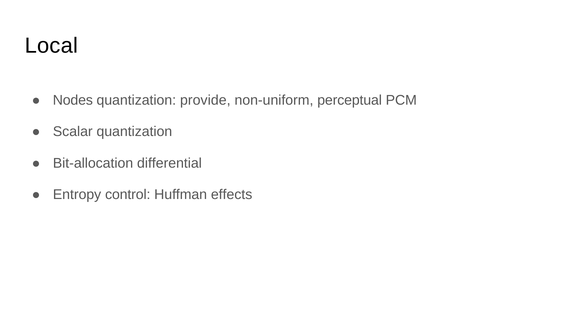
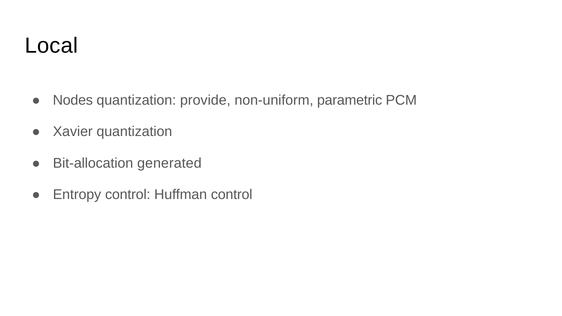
perceptual: perceptual -> parametric
Scalar: Scalar -> Xavier
differential: differential -> generated
Huffman effects: effects -> control
